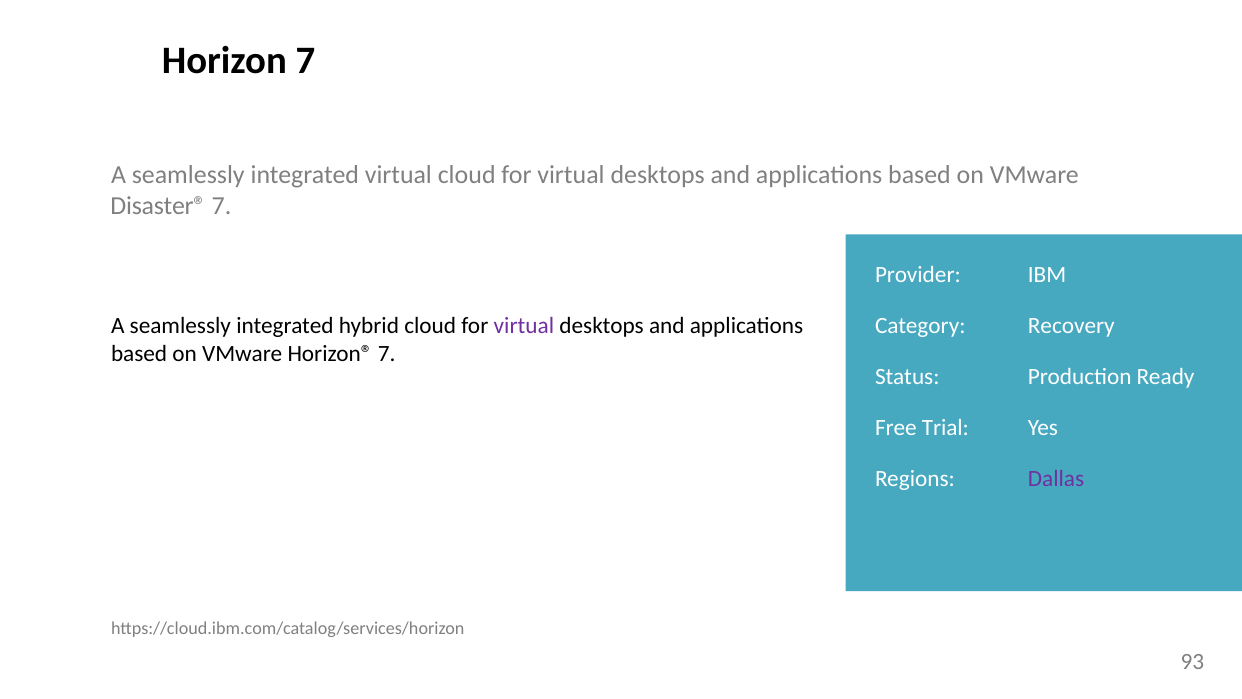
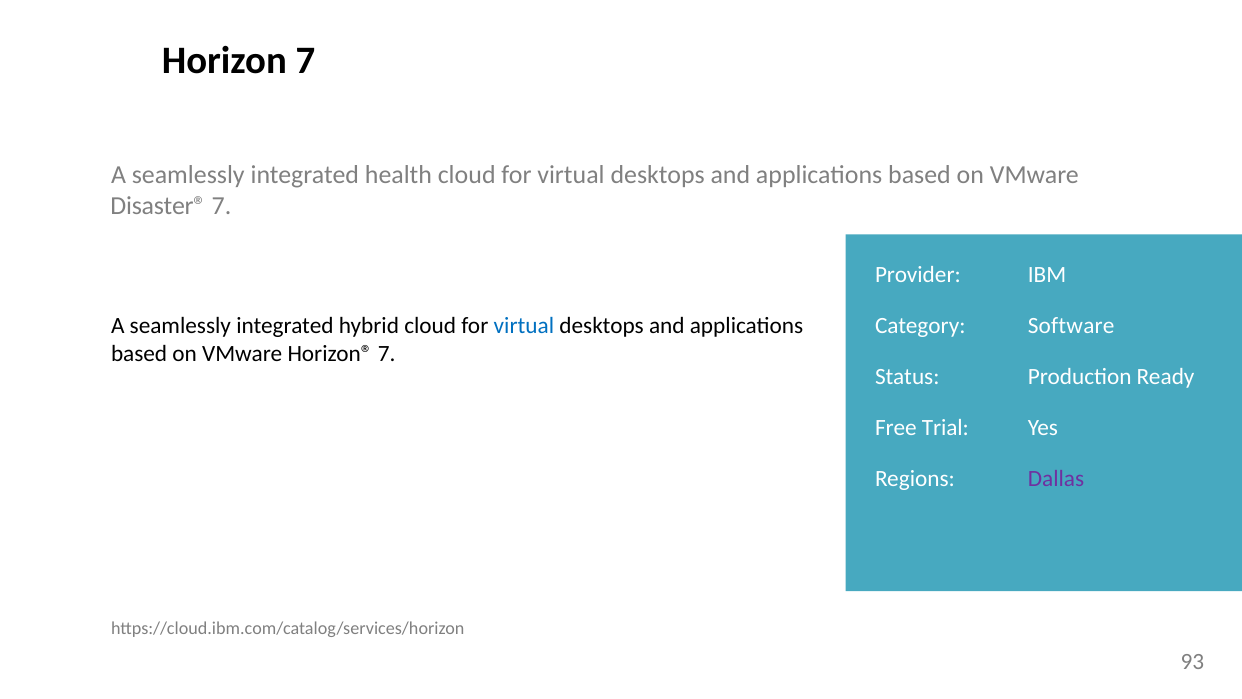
integrated virtual: virtual -> health
virtual at (524, 326) colour: purple -> blue
Recovery: Recovery -> Software
